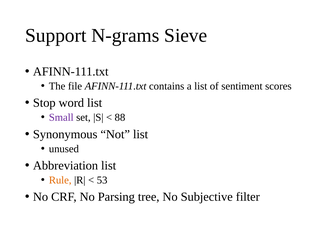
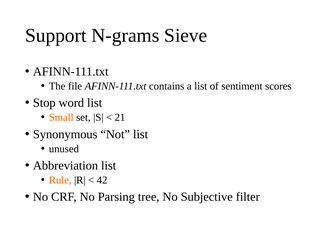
Small colour: purple -> orange
88: 88 -> 21
53: 53 -> 42
